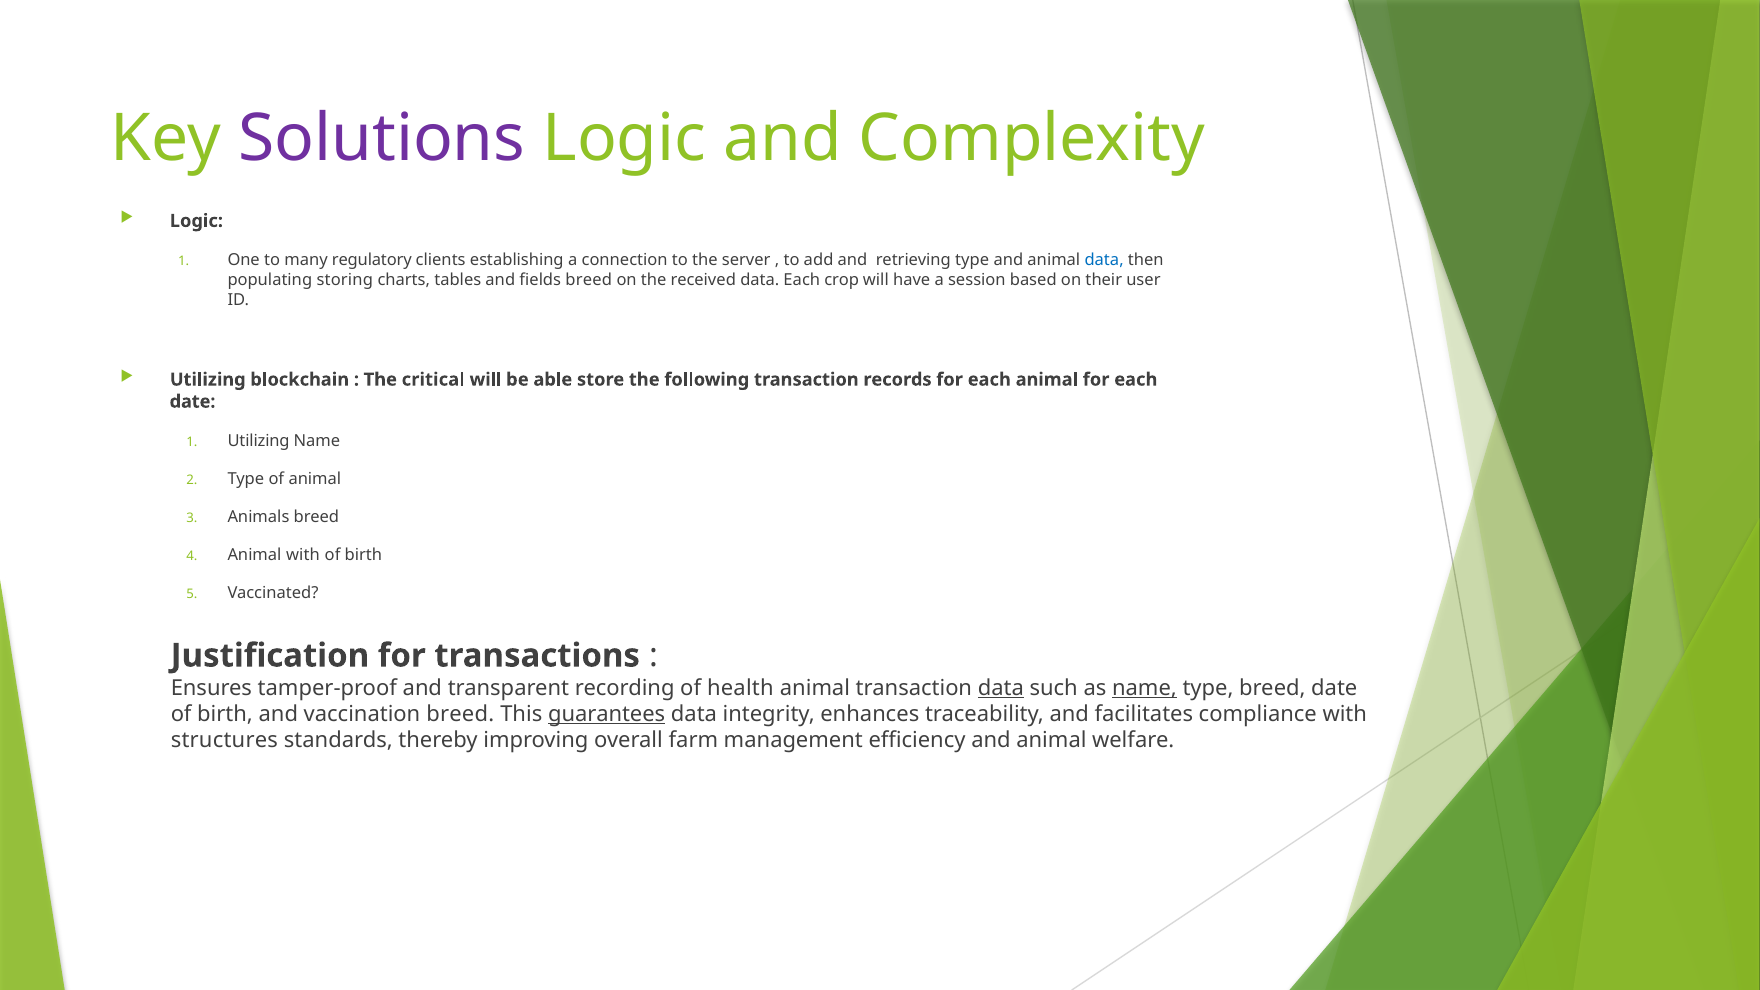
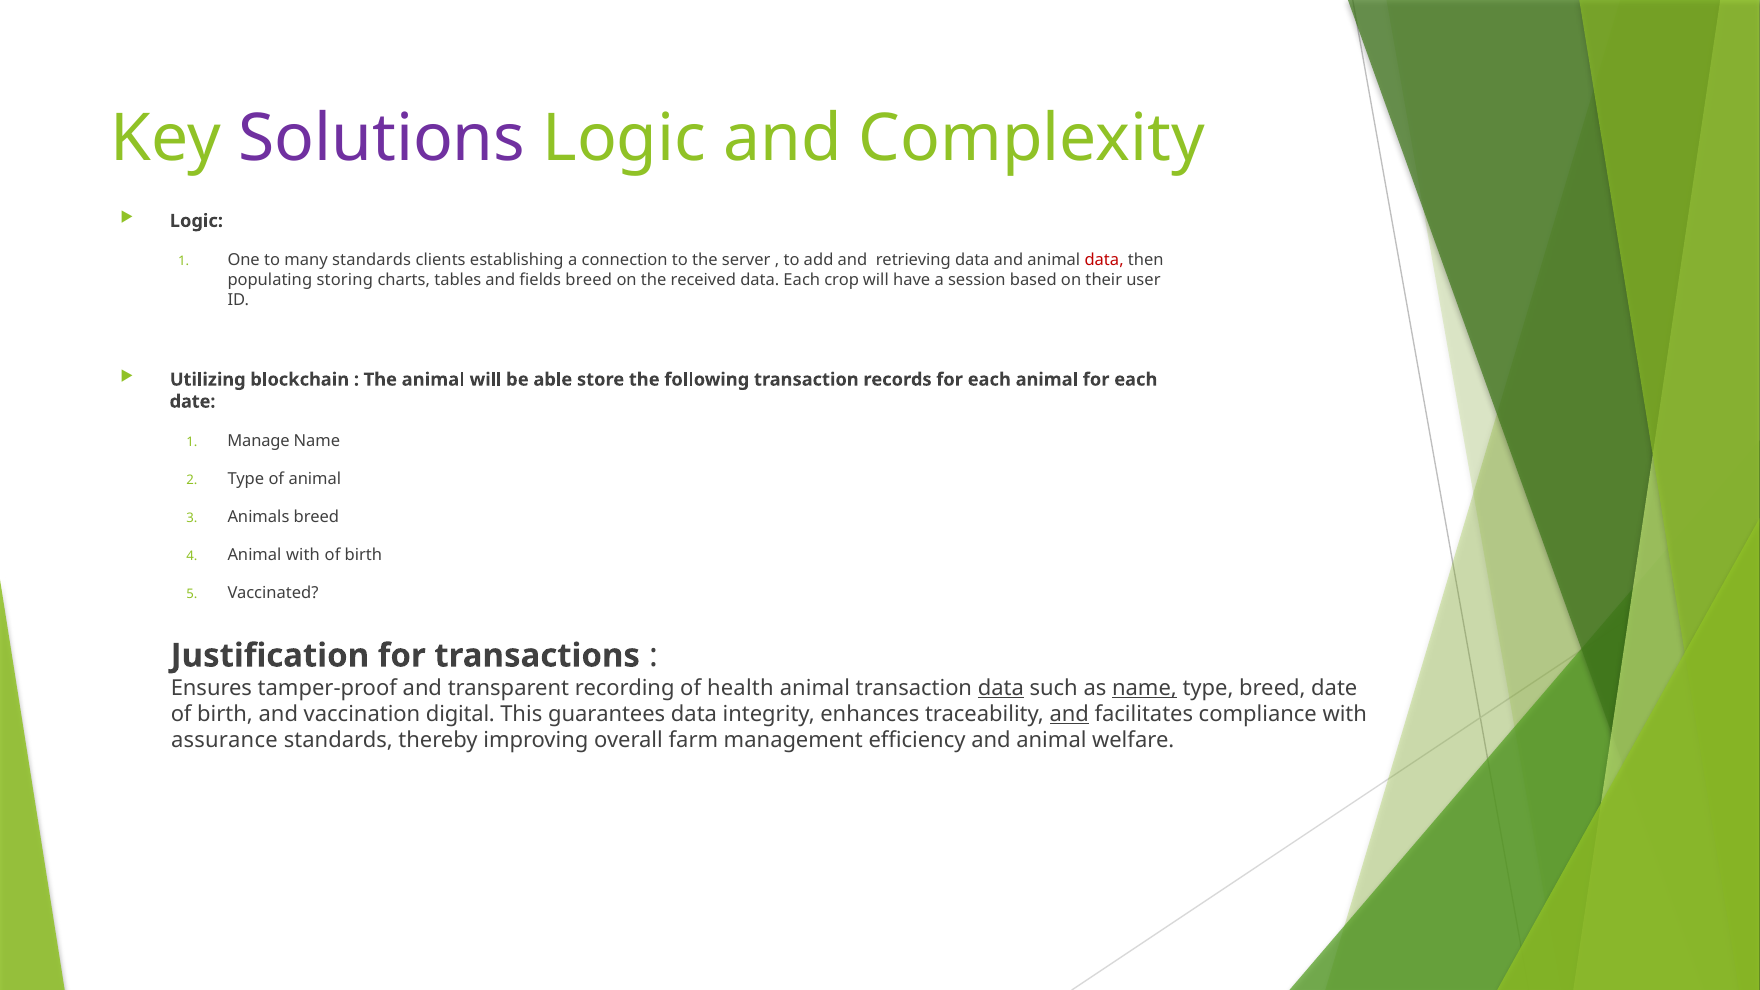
many regulatory: regulatory -> standards
retrieving type: type -> data
data at (1104, 260) colour: blue -> red
The critical: critical -> animal
Utilizing at (259, 441): Utilizing -> Manage
vaccination breed: breed -> digital
guarantees underline: present -> none
and at (1069, 714) underline: none -> present
structures: structures -> assurance
